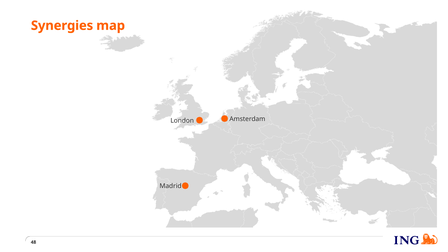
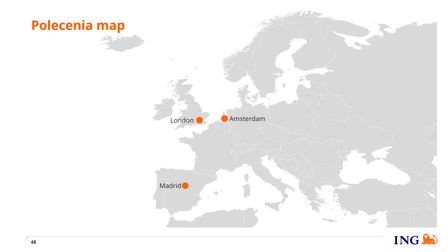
Synergies: Synergies -> Polecenia
